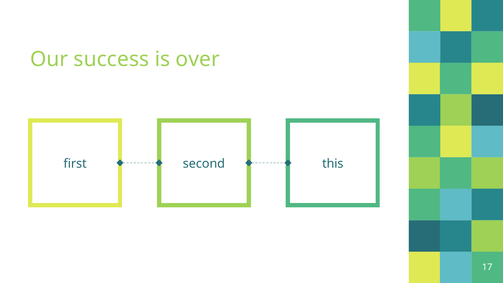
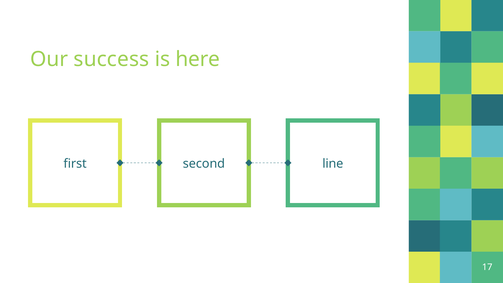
over: over -> here
this: this -> line
